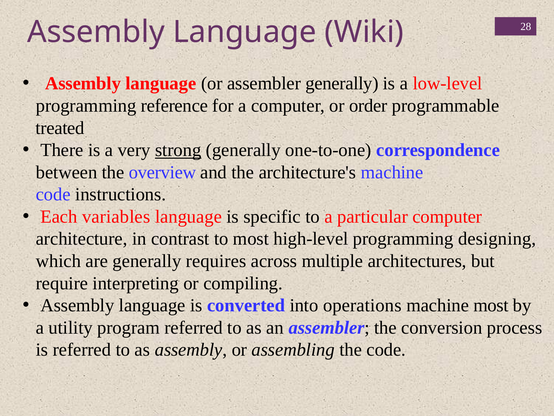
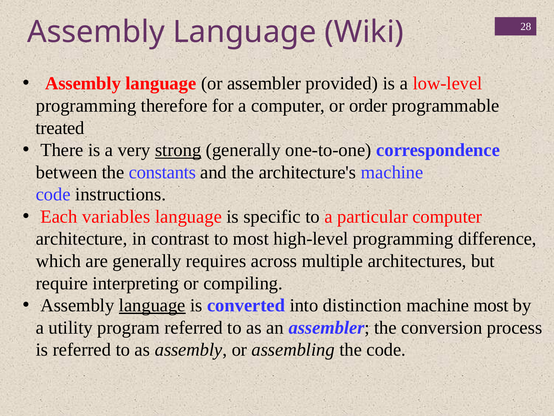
assembler generally: generally -> provided
reference: reference -> therefore
overview: overview -> constants
designing: designing -> difference
language at (152, 305) underline: none -> present
operations: operations -> distinction
